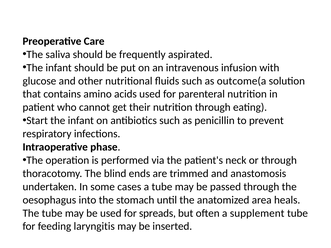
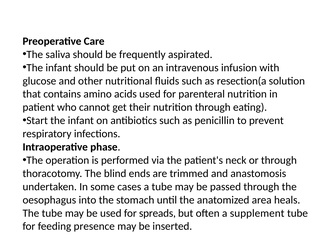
outcome(a: outcome(a -> resection(a
laryngitis: laryngitis -> presence
